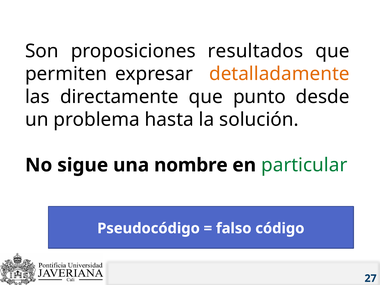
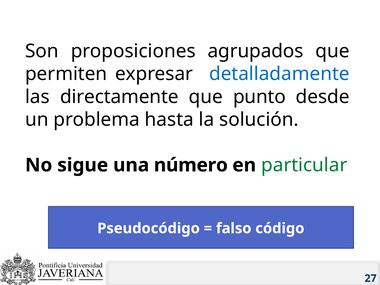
resultados: resultados -> agrupados
detalladamente colour: orange -> blue
nombre: nombre -> número
